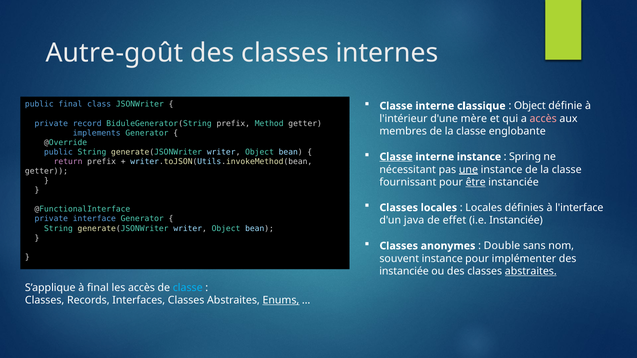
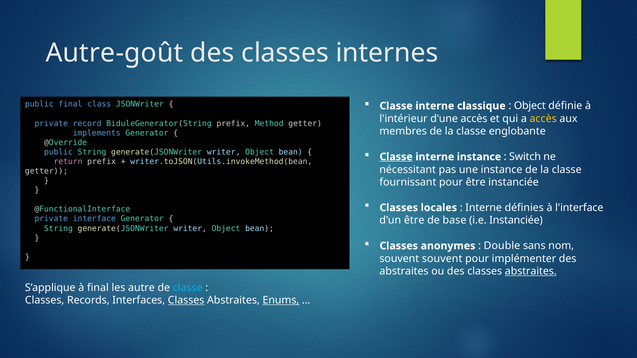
d'une mère: mère -> accès
accès at (543, 119) colour: pink -> yellow
Spring: Spring -> Switch
une underline: present -> none
être at (476, 182) underline: present -> none
Locales at (484, 208): Locales -> Interne
d'un java: java -> être
effet: effet -> base
souvent instance: instance -> souvent
instanciée at (404, 272): instanciée -> abstraites
les accès: accès -> autre
Classes at (186, 301) underline: none -> present
